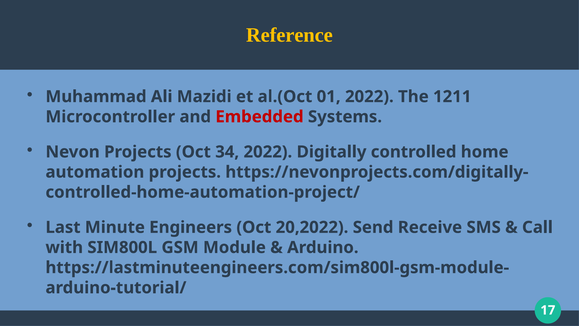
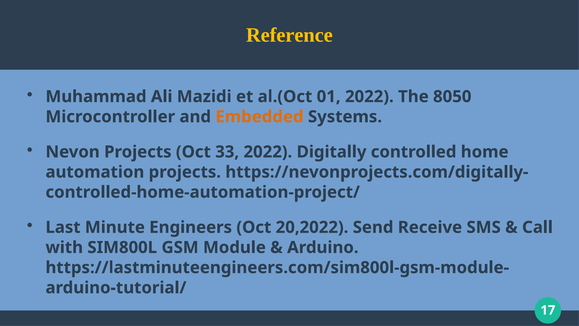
1211: 1211 -> 8050
Embedded colour: red -> orange
34: 34 -> 33
